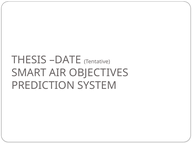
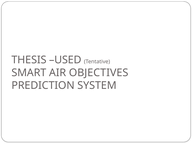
DATE: DATE -> USED
